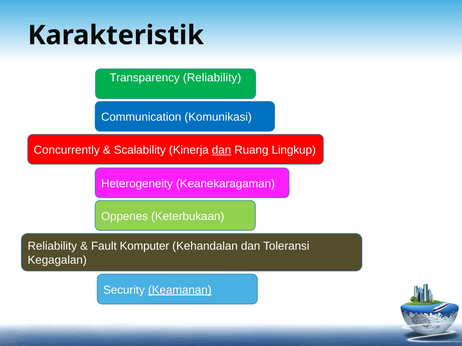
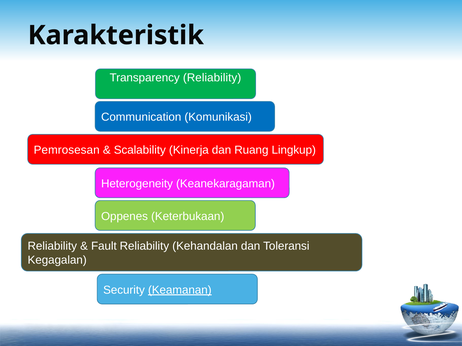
Concurrently: Concurrently -> Pemrosesan
dan at (222, 150) underline: present -> none
Fault Komputer: Komputer -> Reliability
